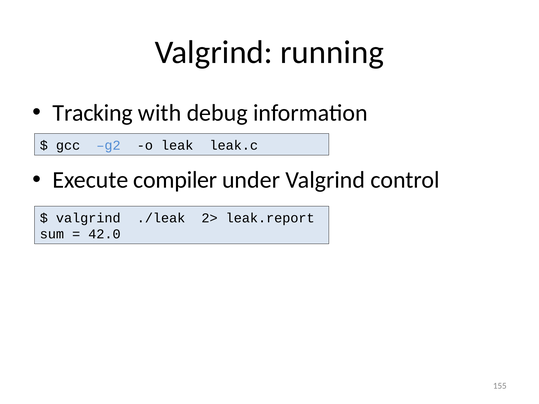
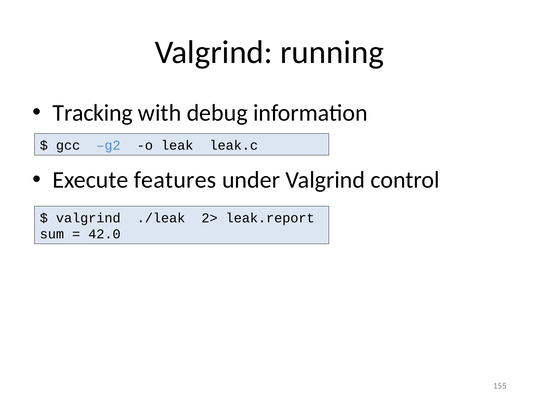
compiler: compiler -> features
